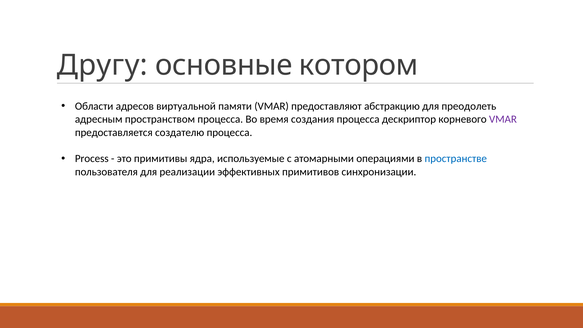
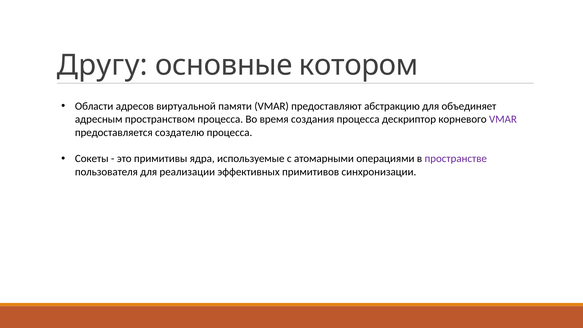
преодолеть: преодолеть -> объединяет
Process: Process -> Сокеты
пространстве colour: blue -> purple
